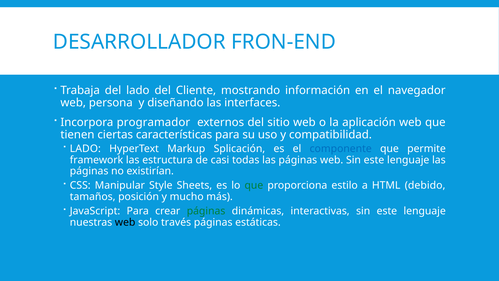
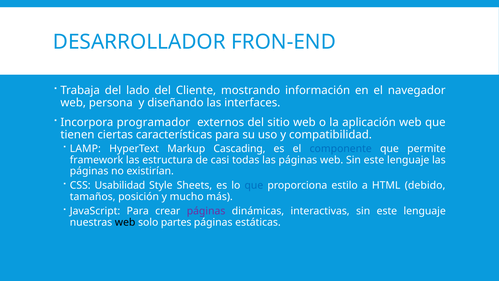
LADO at (85, 149): LADO -> LAMP
Splicación: Splicación -> Cascading
Manipular: Manipular -> Usabilidad
que at (254, 185) colour: green -> blue
páginas at (206, 211) colour: green -> purple
través: través -> partes
